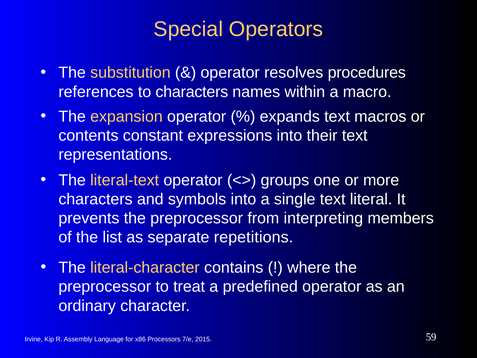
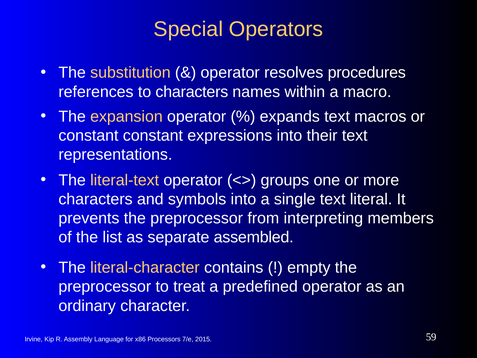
contents at (88, 135): contents -> constant
repetitions: repetitions -> assembled
where: where -> empty
